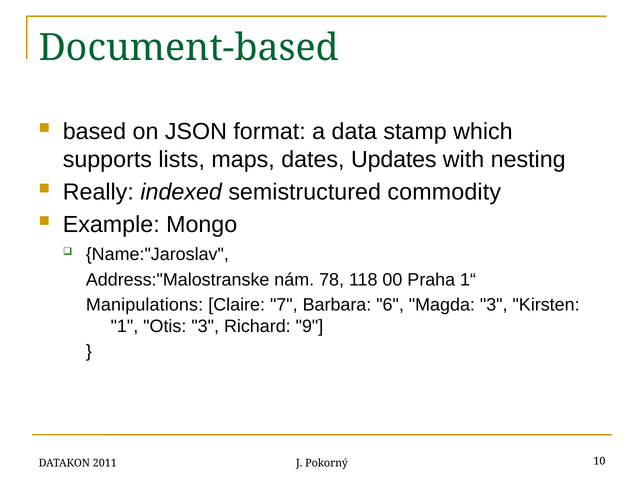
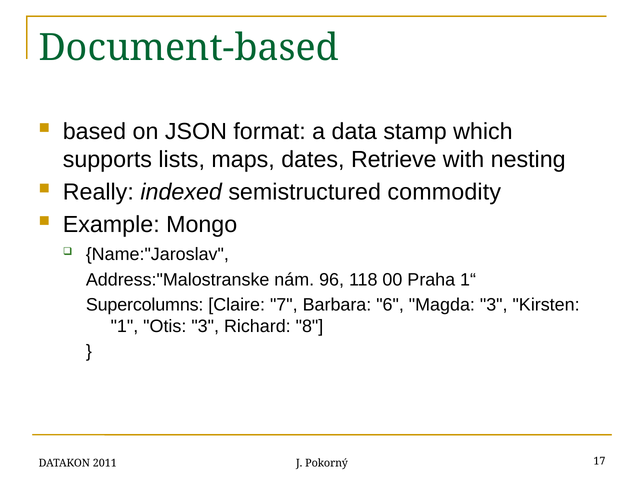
Updates: Updates -> Retrieve
78: 78 -> 96
Manipulations: Manipulations -> Supercolumns
9: 9 -> 8
10: 10 -> 17
